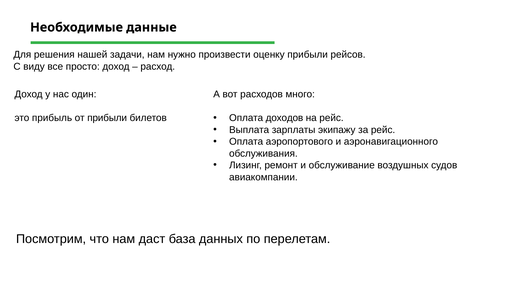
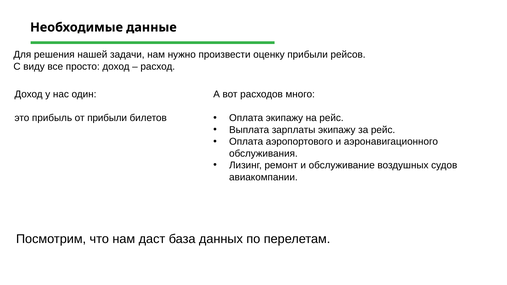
Оплата доходов: доходов -> экипажу
